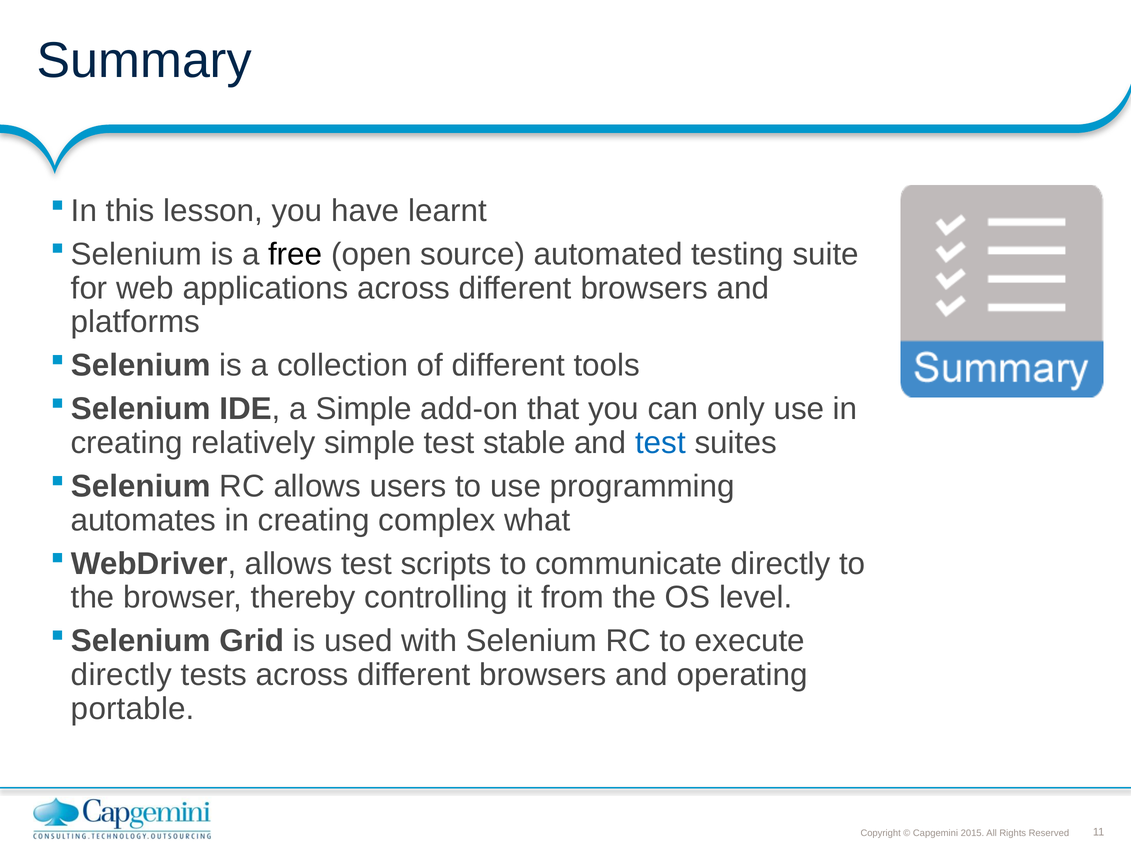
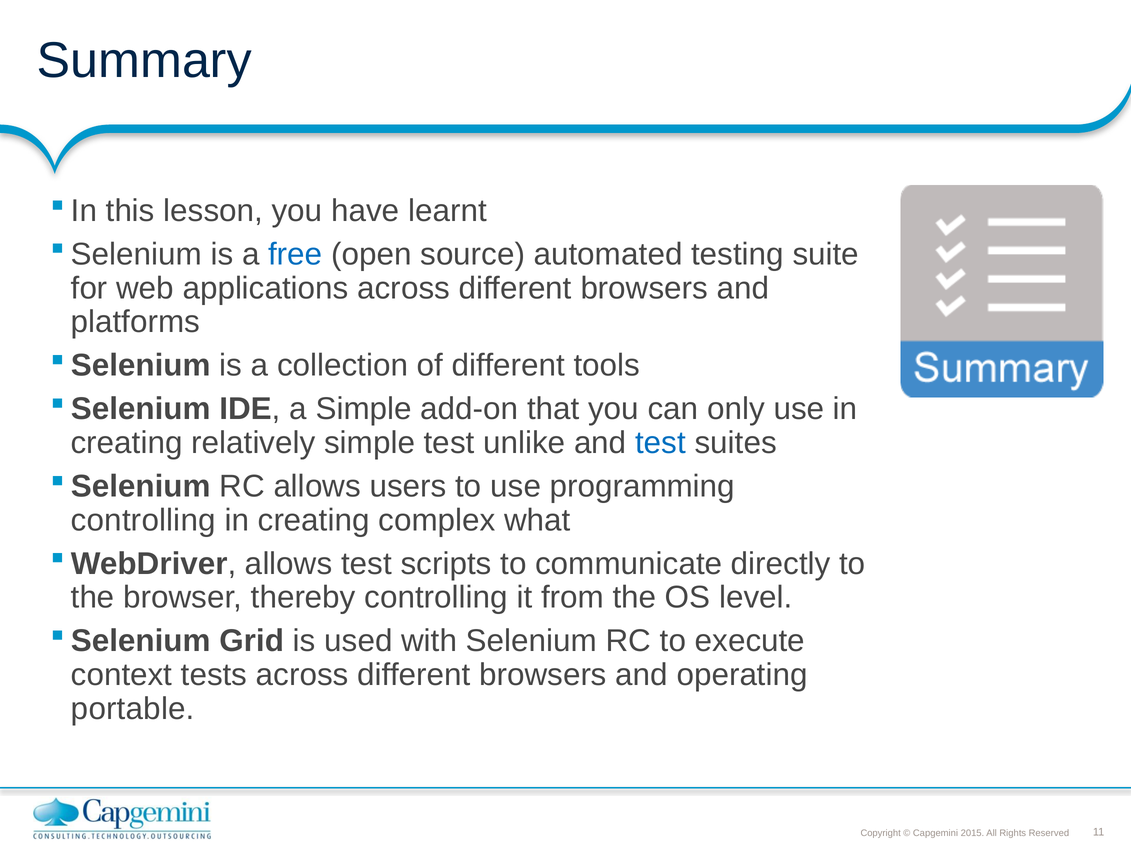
free colour: black -> blue
stable: stable -> unlike
automates at (143, 520): automates -> controlling
directly at (121, 674): directly -> context
